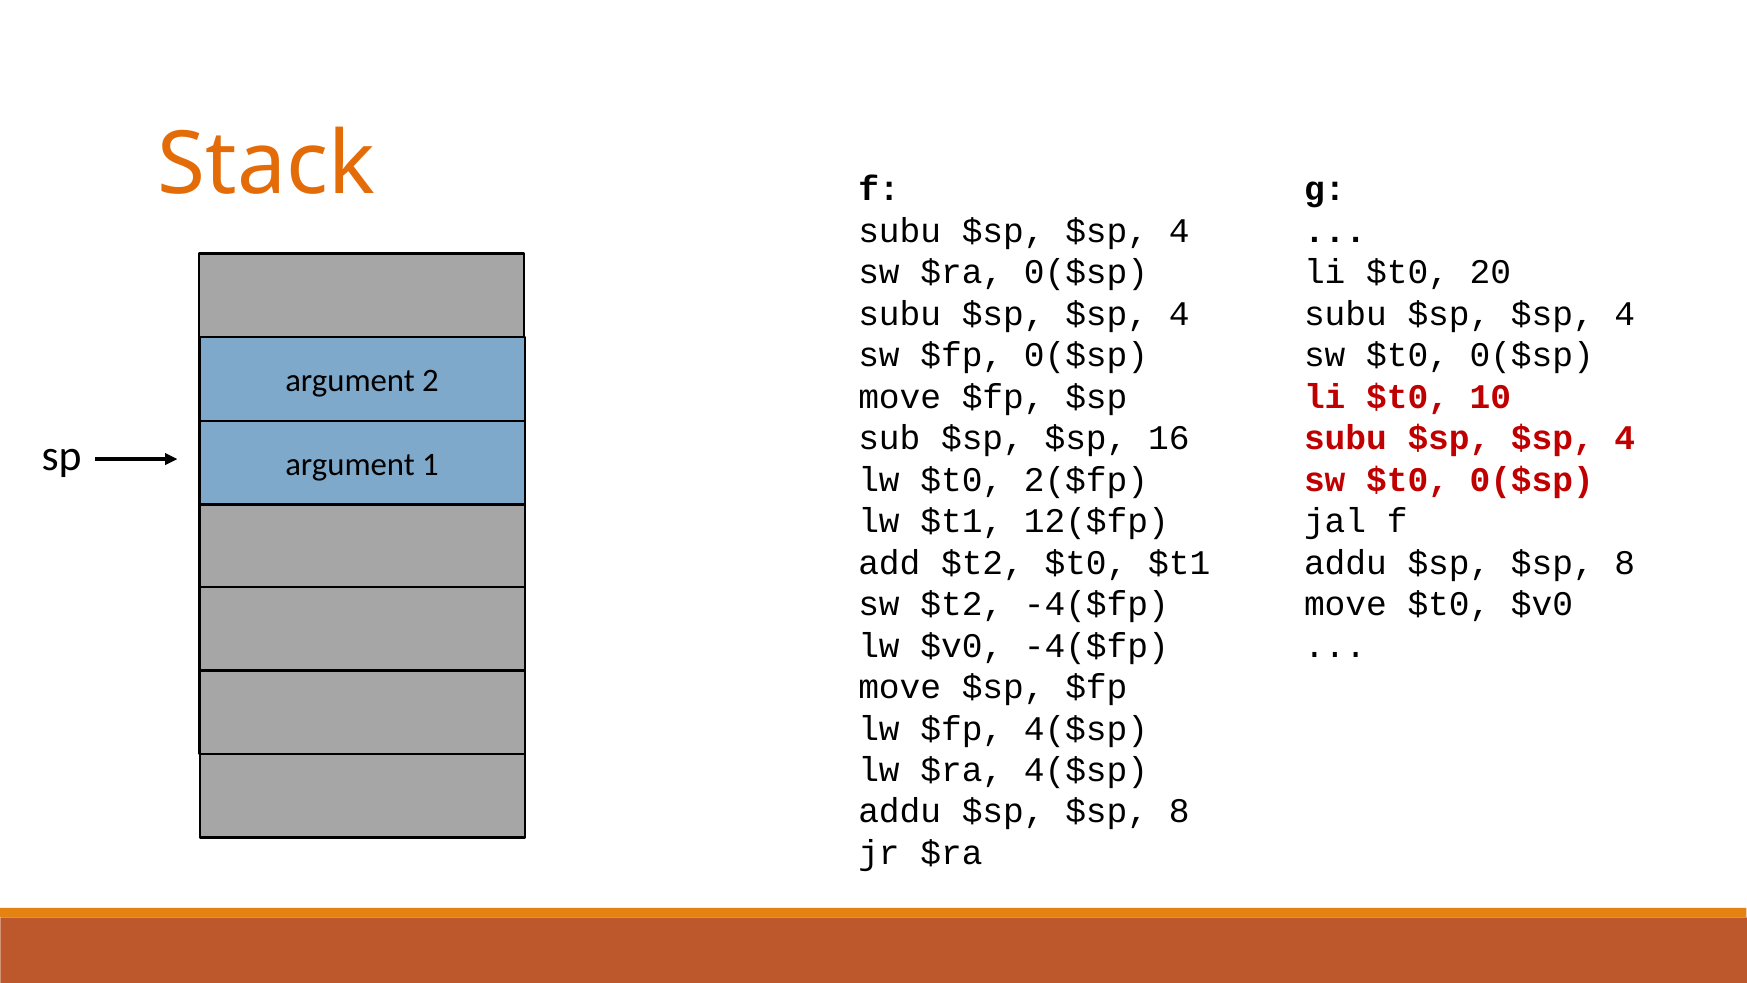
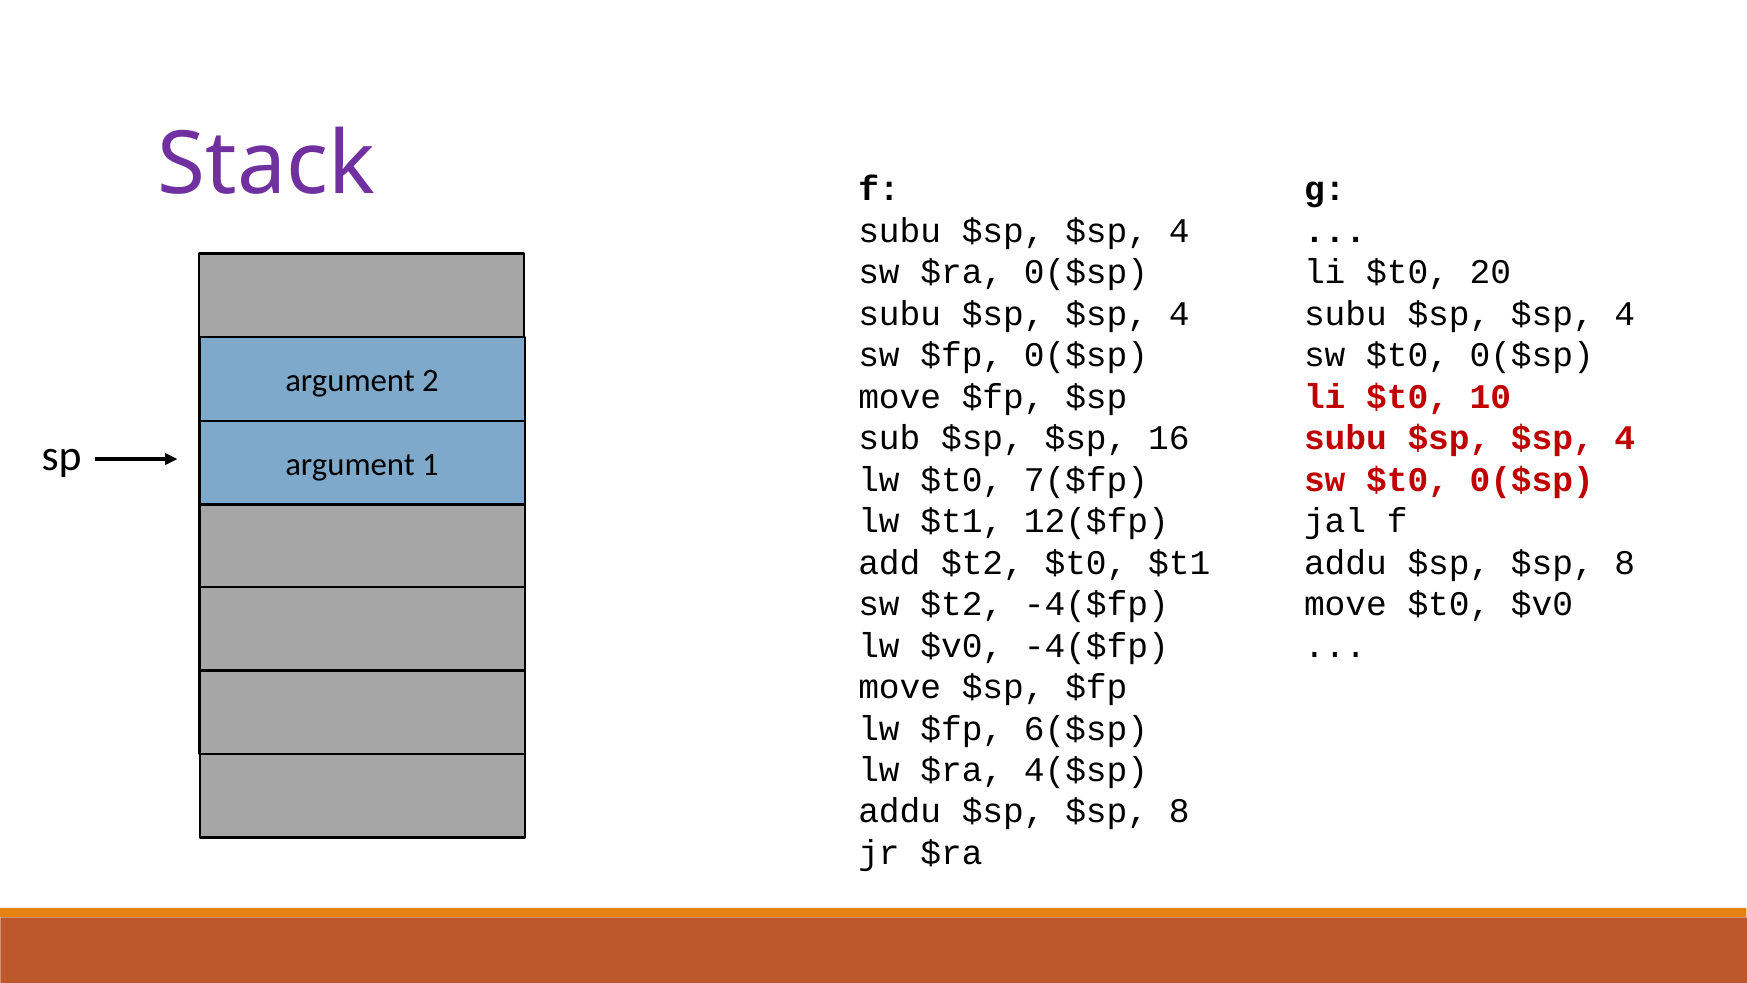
Stack colour: orange -> purple
2($fp: 2($fp -> 7($fp
$fp 4($sp: 4($sp -> 6($sp
